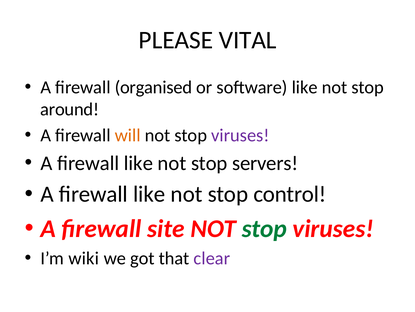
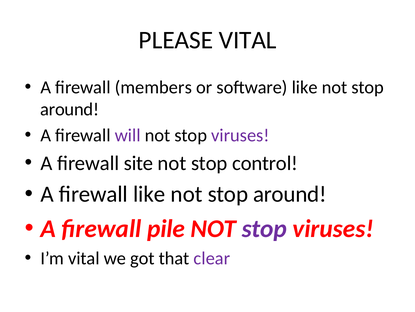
organised: organised -> members
will colour: orange -> purple
like at (138, 163): like -> site
servers: servers -> control
control at (290, 194): control -> around
site: site -> pile
stop at (264, 228) colour: green -> purple
I’m wiki: wiki -> vital
